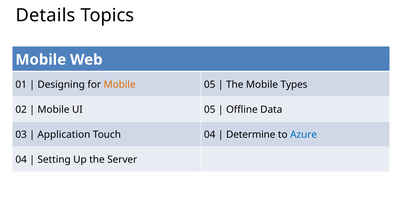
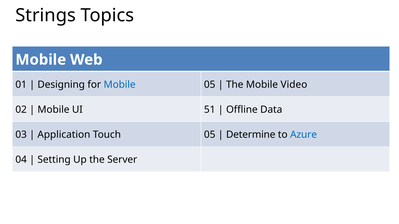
Details: Details -> Strings
Mobile at (120, 85) colour: orange -> blue
Types: Types -> Video
UI 05: 05 -> 51
Touch 04: 04 -> 05
